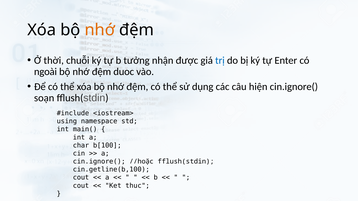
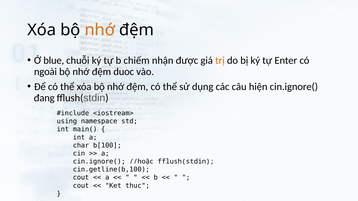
thời: thời -> blue
tưởng: tưởng -> chiếm
trị colour: blue -> orange
soạn: soạn -> đang
